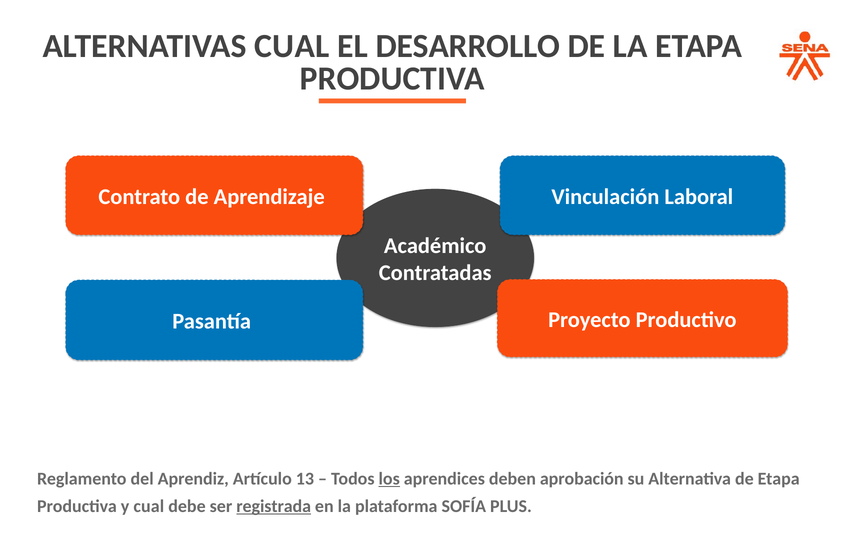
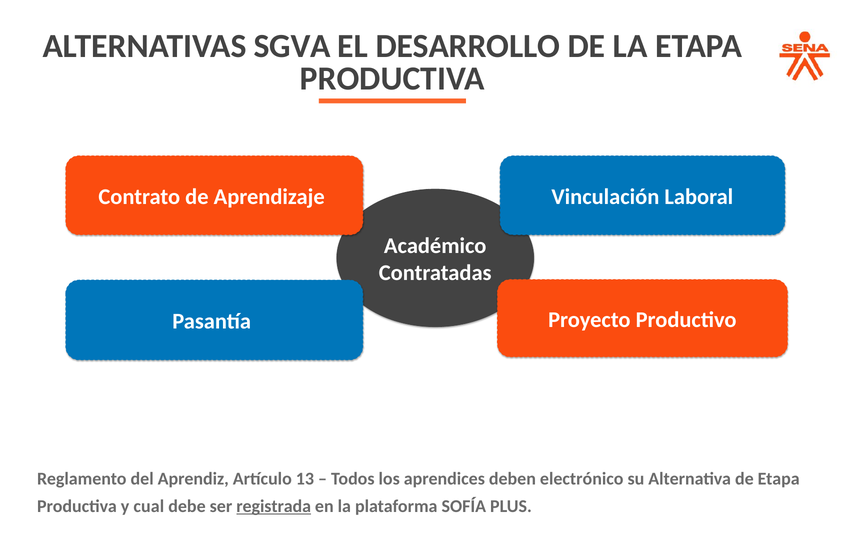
ALTERNATIVAS CUAL: CUAL -> SGVA
los underline: present -> none
aprobación: aprobación -> electrónico
